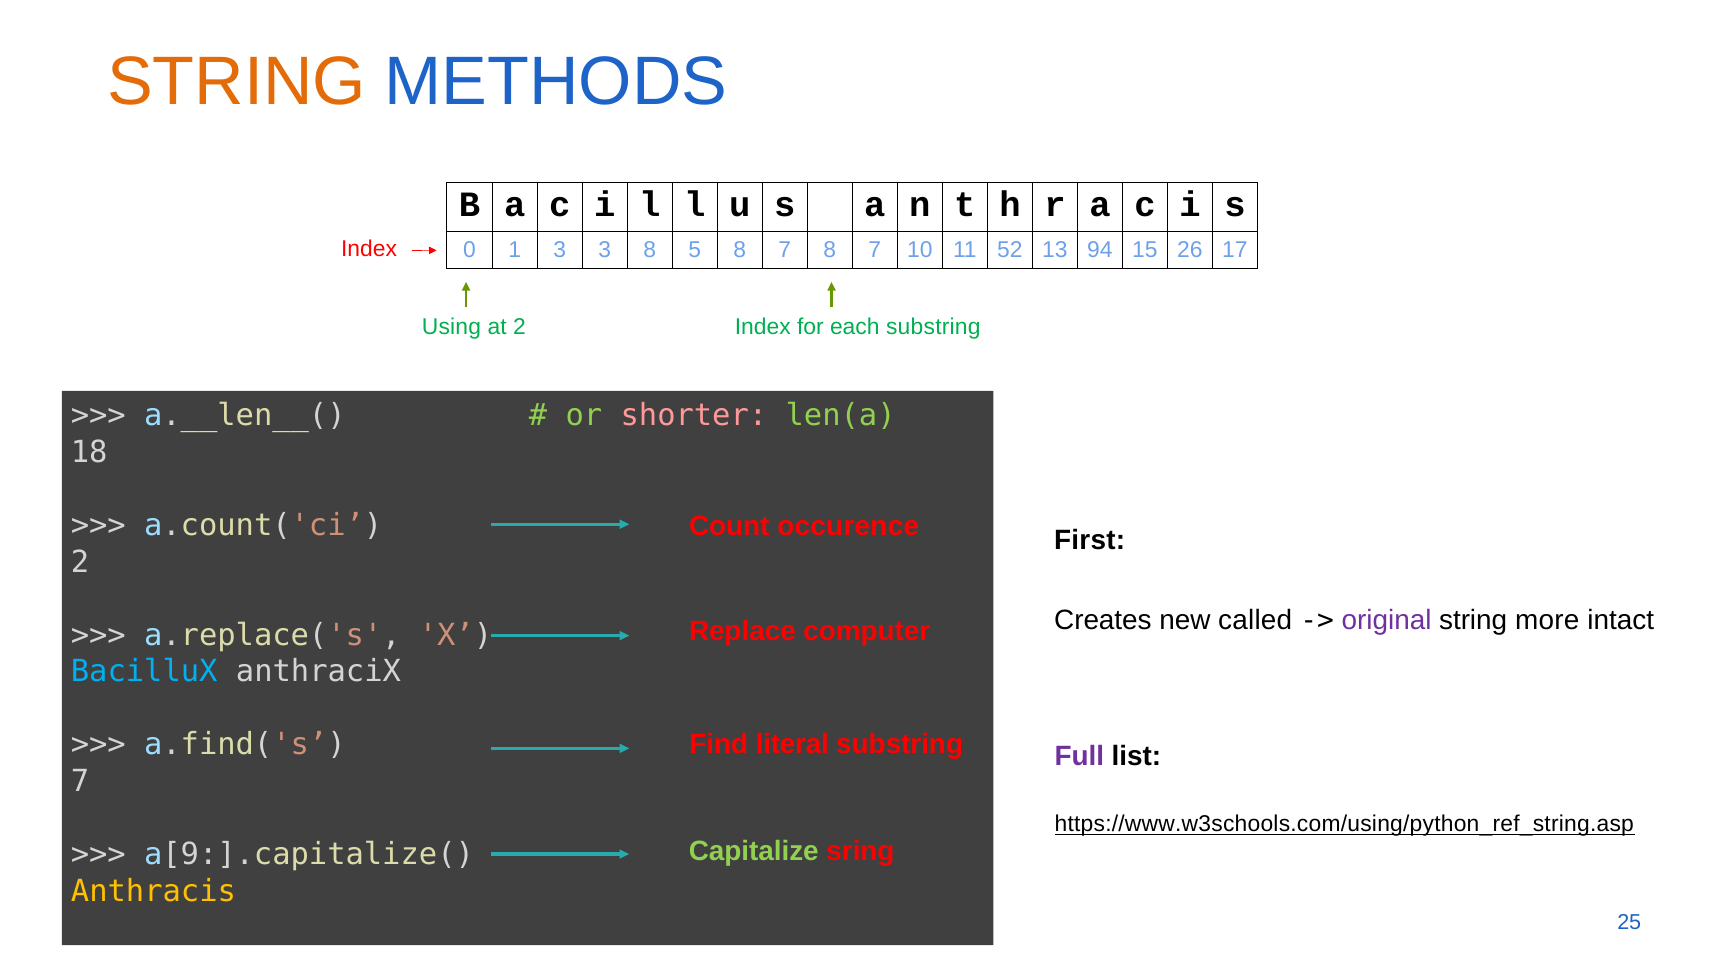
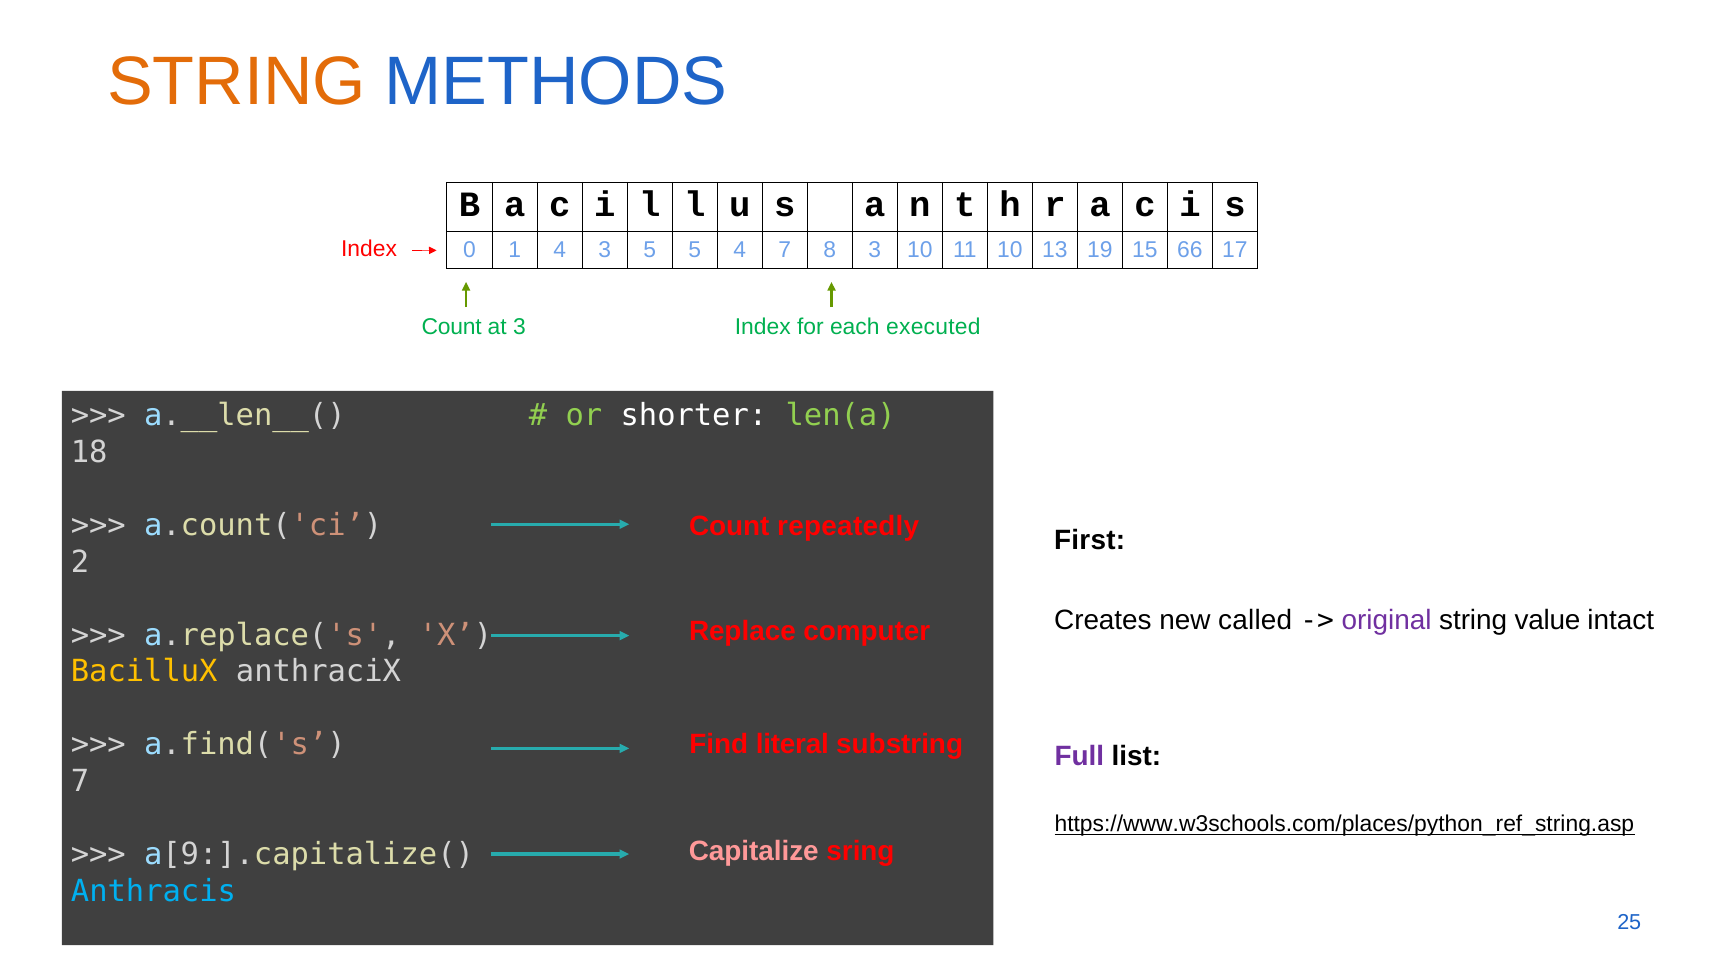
1 3: 3 -> 4
3 8: 8 -> 5
5 8: 8 -> 4
7 8 7: 7 -> 3
11 52: 52 -> 10
94: 94 -> 19
26: 26 -> 66
Using at (451, 327): Using -> Count
at 2: 2 -> 3
each substring: substring -> executed
shorter colour: pink -> white
occurence: occurence -> repeatedly
more: more -> value
BacilluX colour: light blue -> yellow
https://www.w3schools.com/using/python_ref_string.asp: https://www.w3schools.com/using/python_ref_string.asp -> https://www.w3schools.com/places/python_ref_string.asp
Capitalize colour: light green -> pink
Anthracis colour: yellow -> light blue
